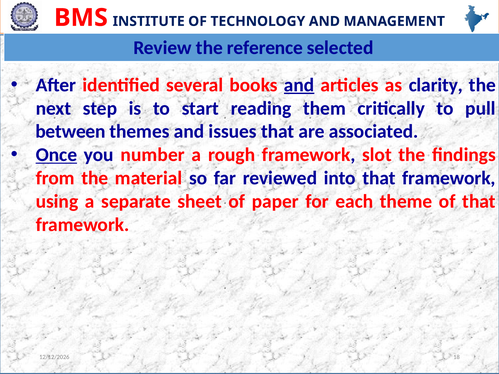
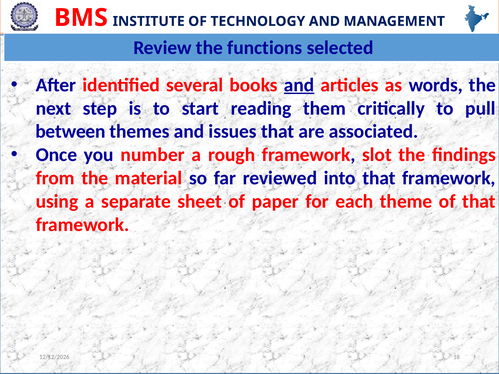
reference: reference -> functions
clarity: clarity -> words
Once underline: present -> none
